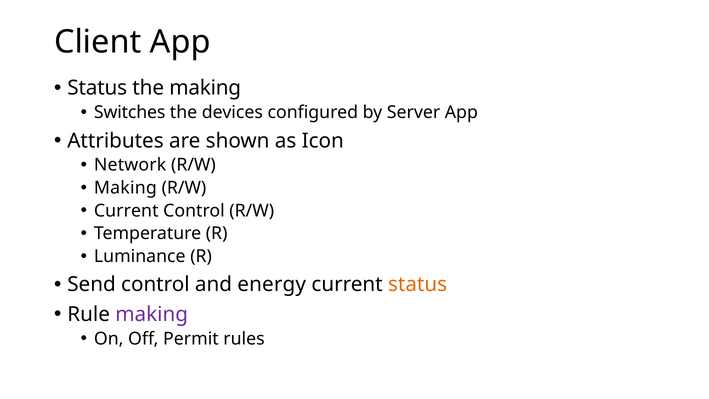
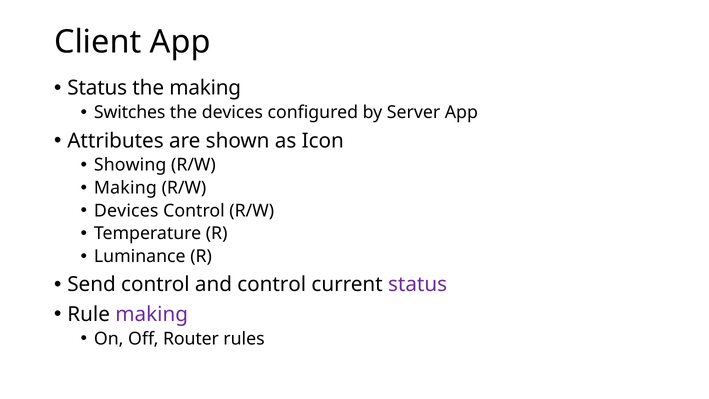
Network: Network -> Showing
Current at (126, 211): Current -> Devices
and energy: energy -> control
status at (418, 284) colour: orange -> purple
Permit: Permit -> Router
